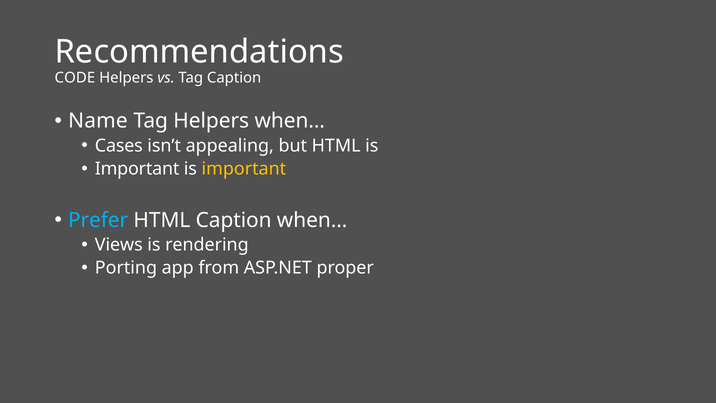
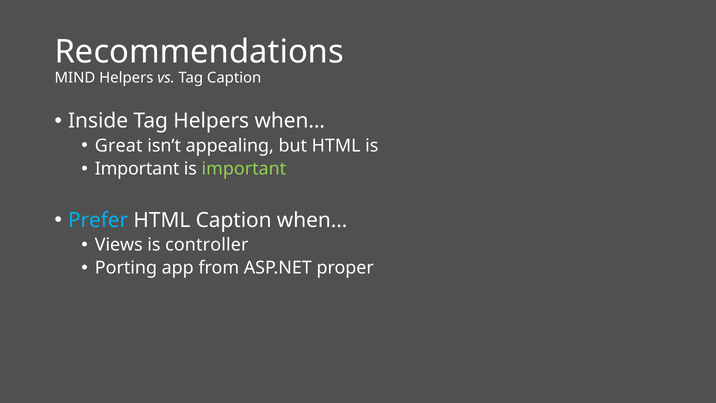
CODE: CODE -> MIND
Name: Name -> Inside
Cases: Cases -> Great
important at (244, 169) colour: yellow -> light green
rendering: rendering -> controller
